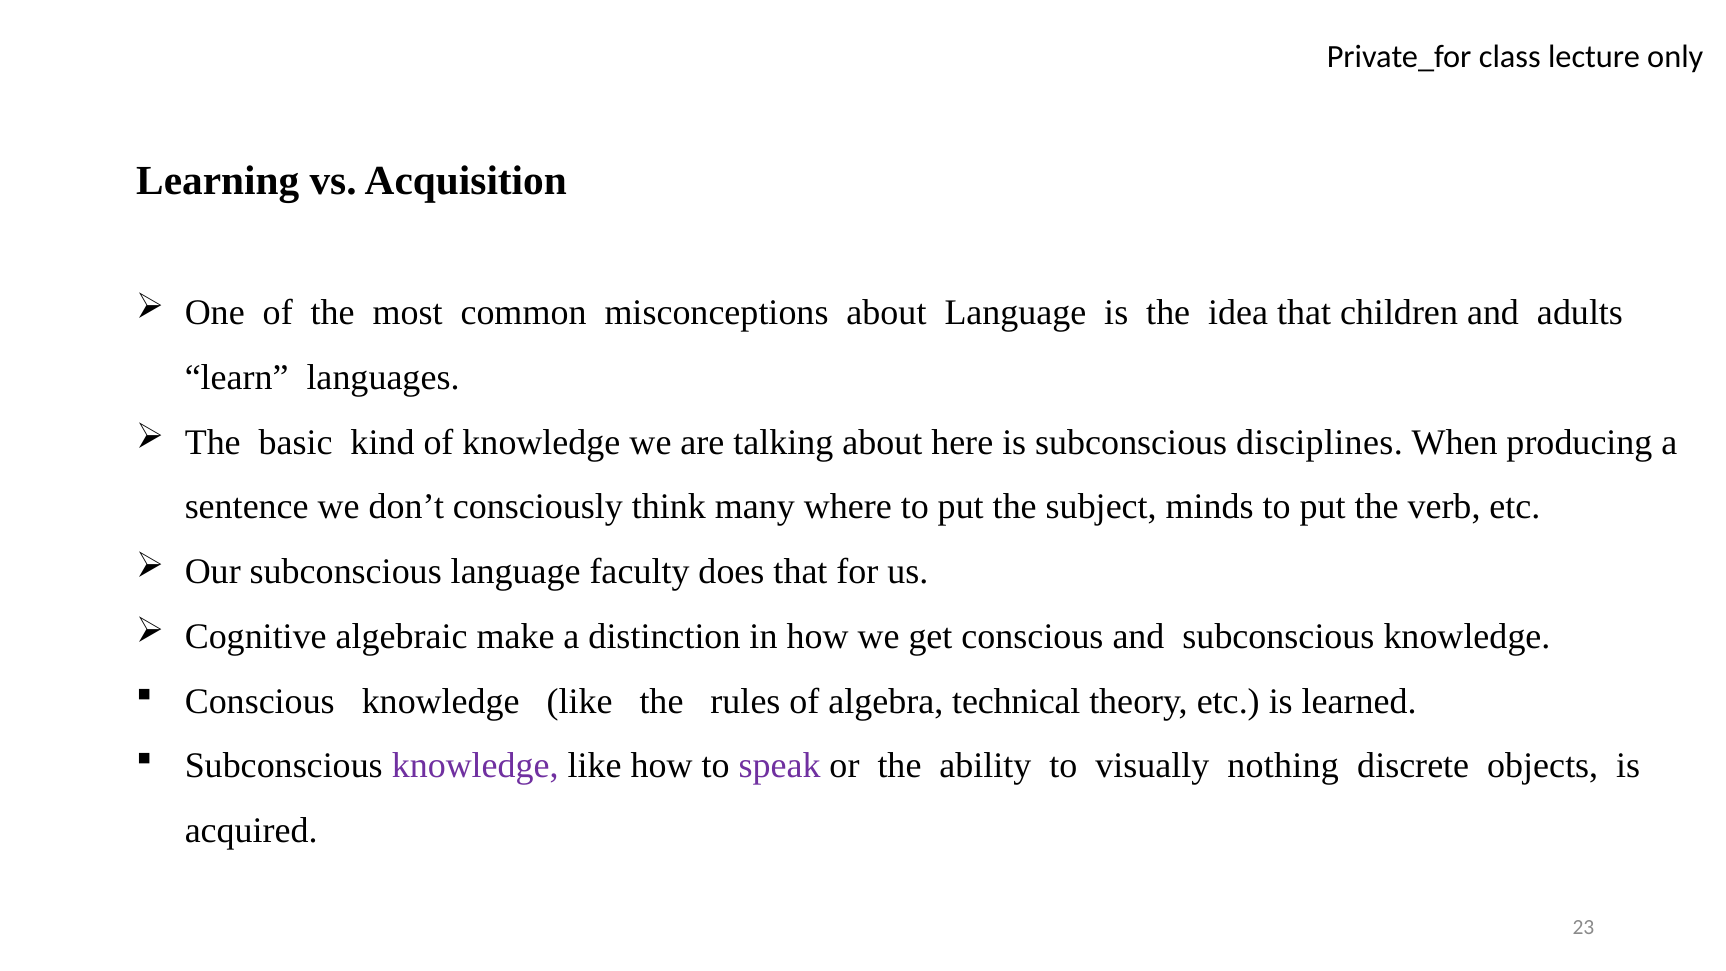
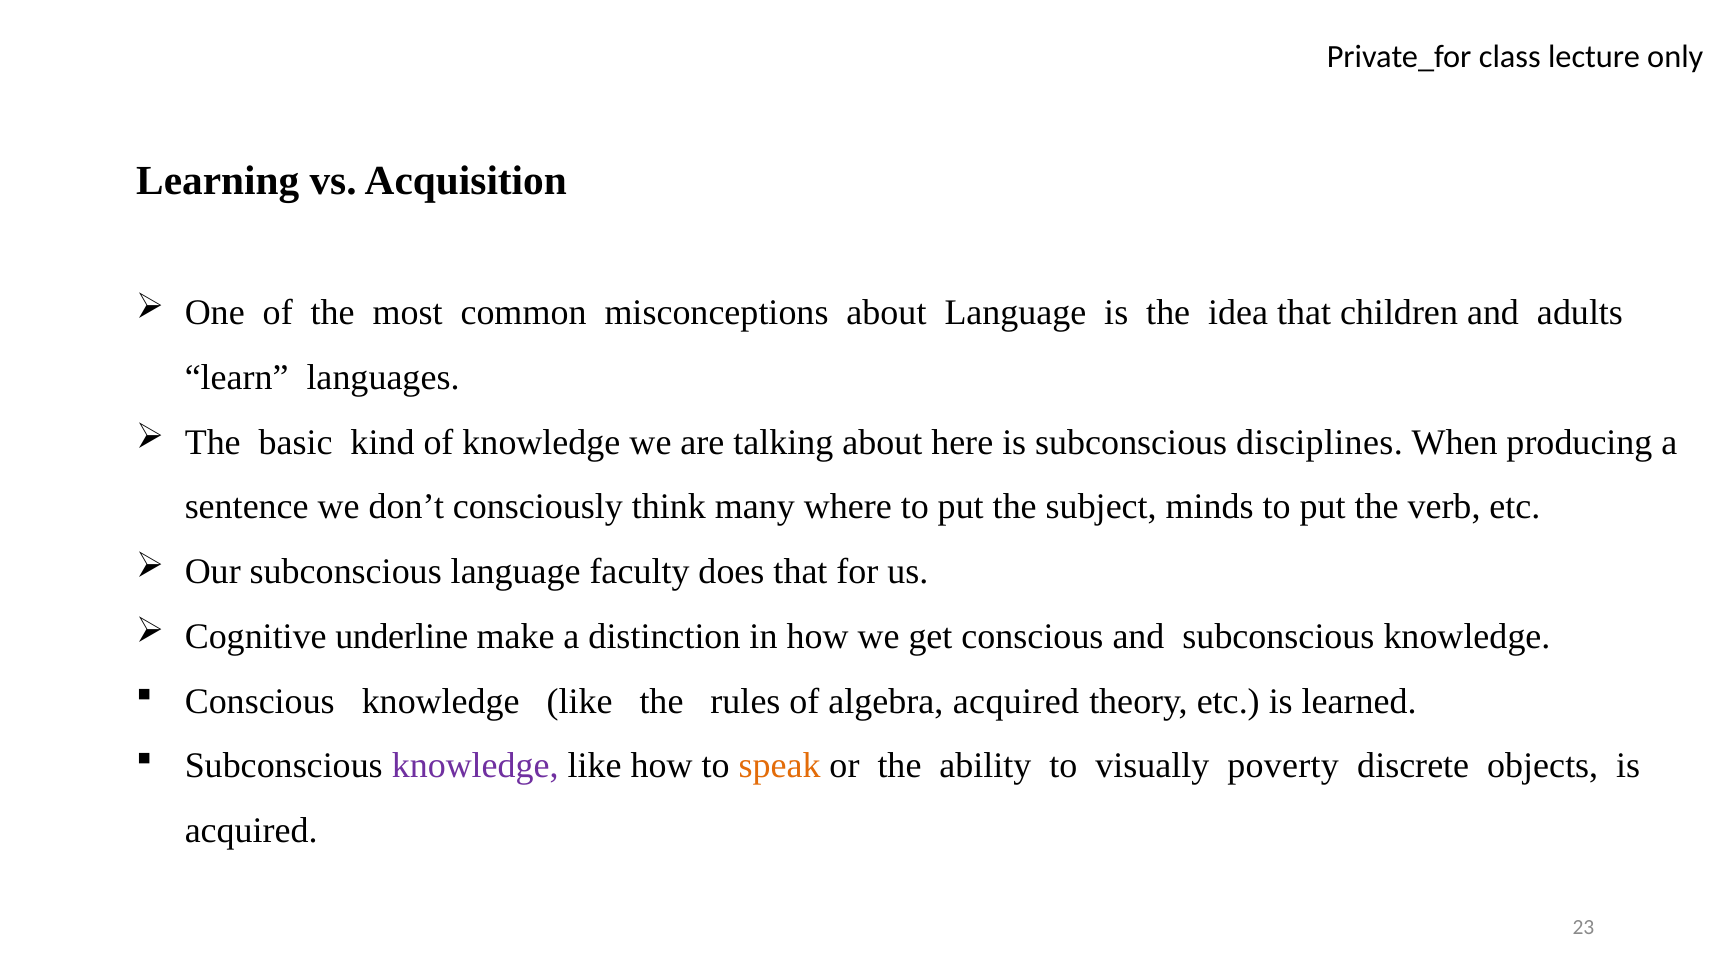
algebraic: algebraic -> underline
algebra technical: technical -> acquired
speak colour: purple -> orange
nothing: nothing -> poverty
